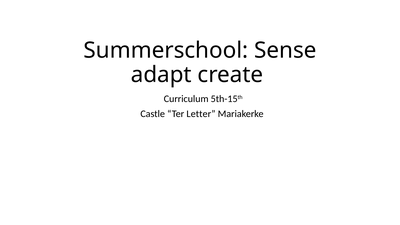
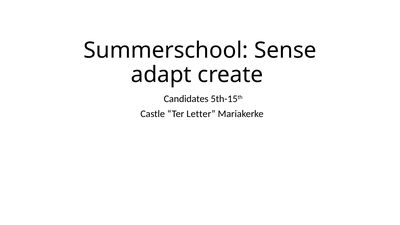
Curriculum: Curriculum -> Candidates
